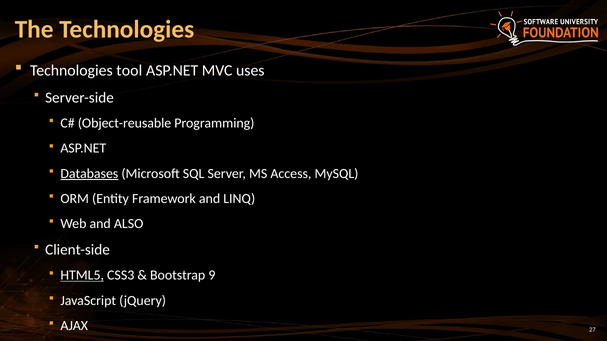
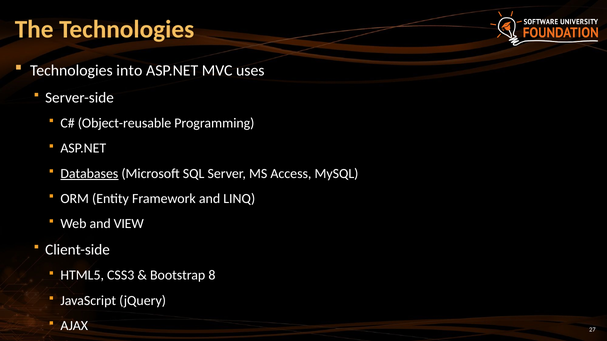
tool: tool -> into
ALSO: ALSO -> VIEW
HTML5 underline: present -> none
9: 9 -> 8
